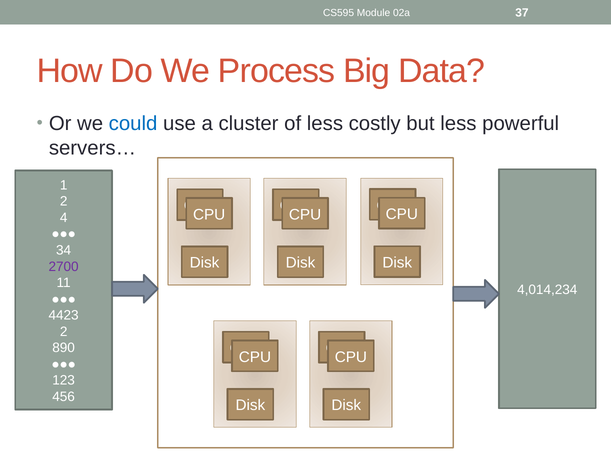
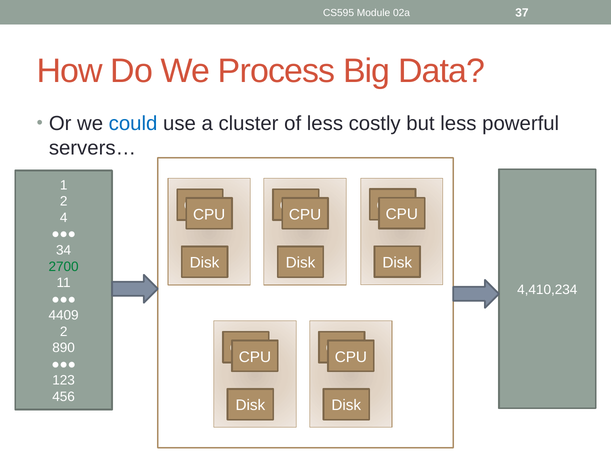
2700 colour: purple -> green
4,014,234: 4,014,234 -> 4,410,234
4423: 4423 -> 4409
